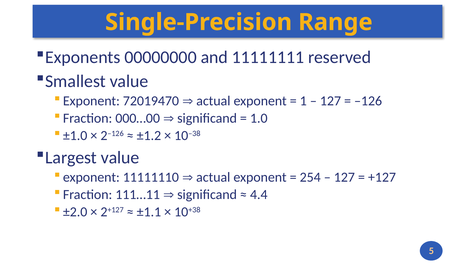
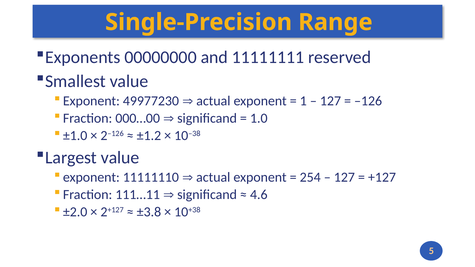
72019470: 72019470 -> 49977230
4.4: 4.4 -> 4.6
±1.1: ±1.1 -> ±3.8
